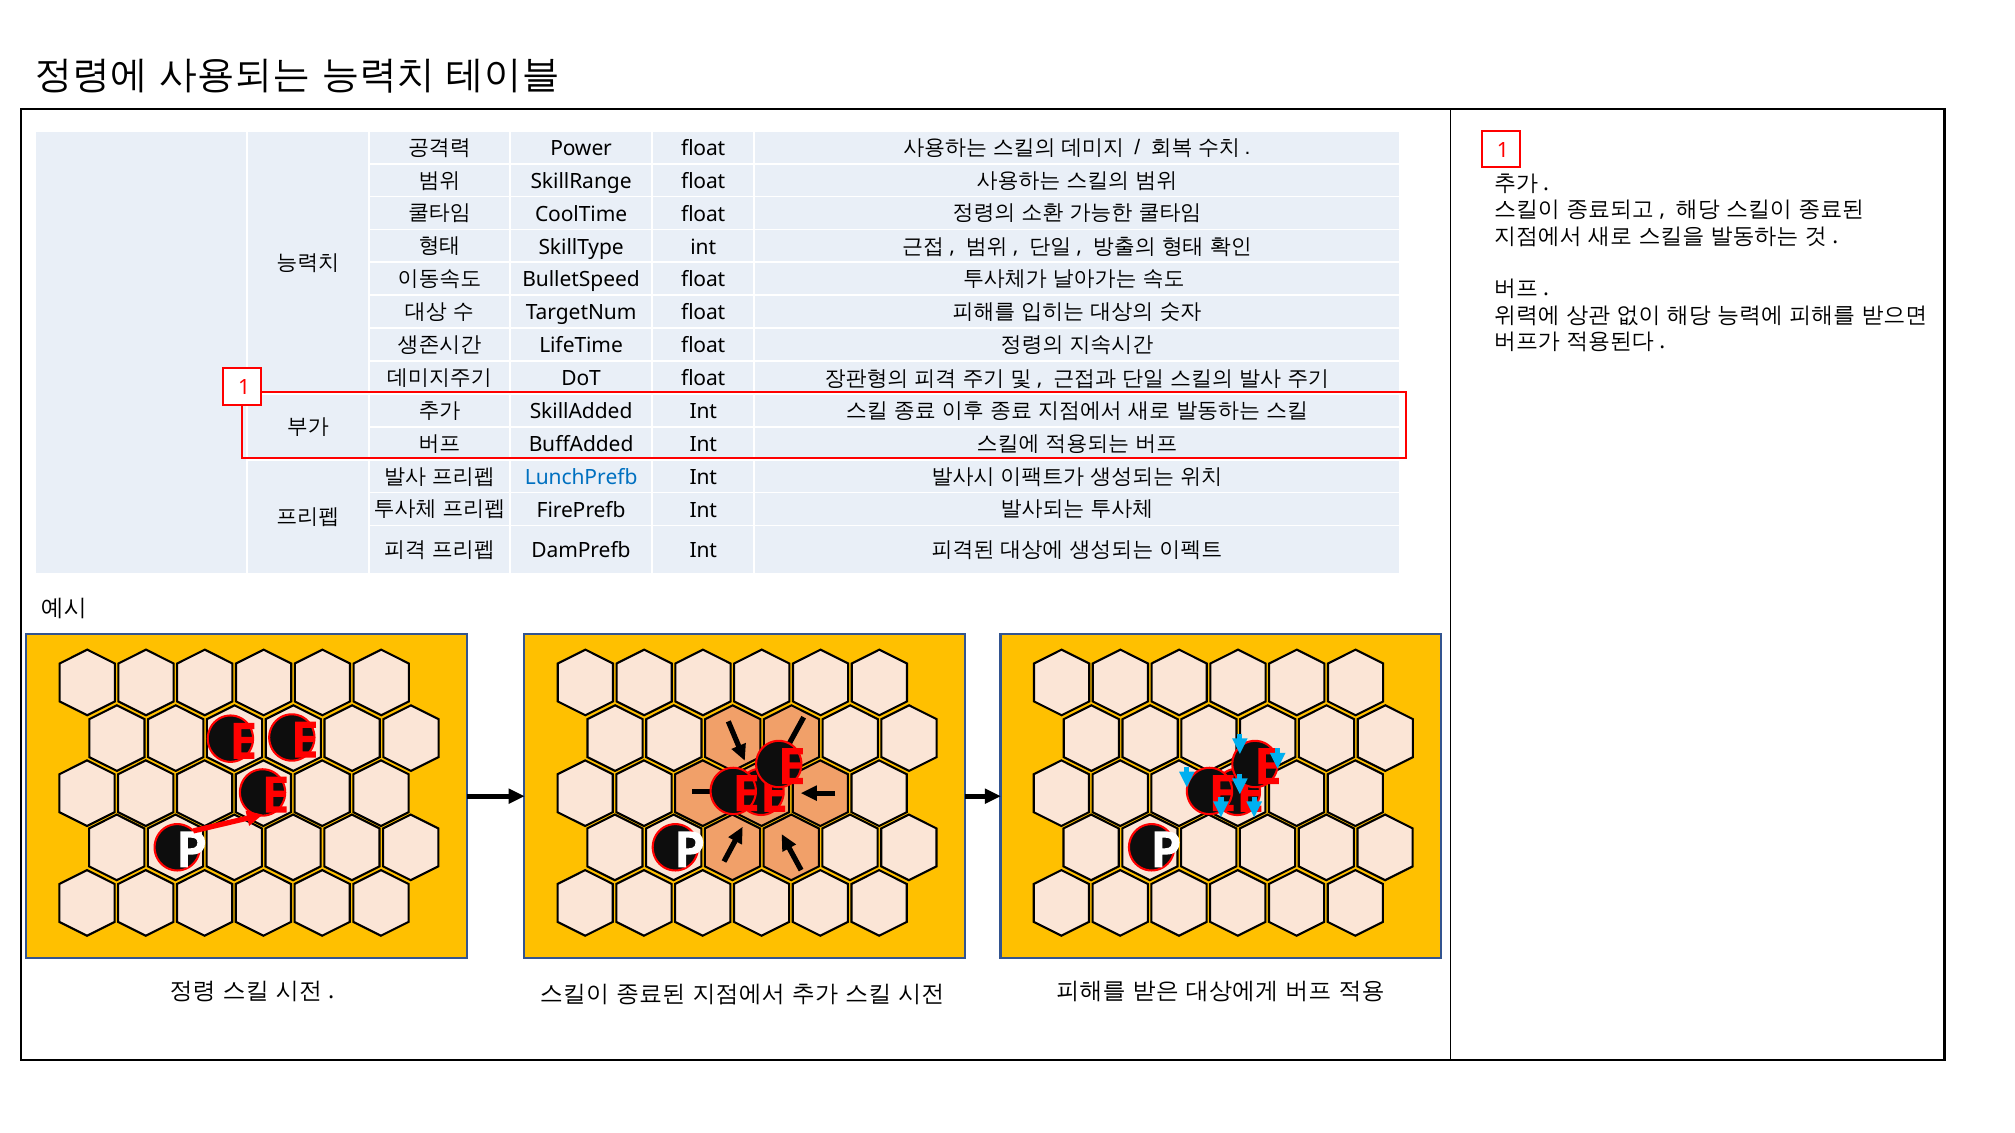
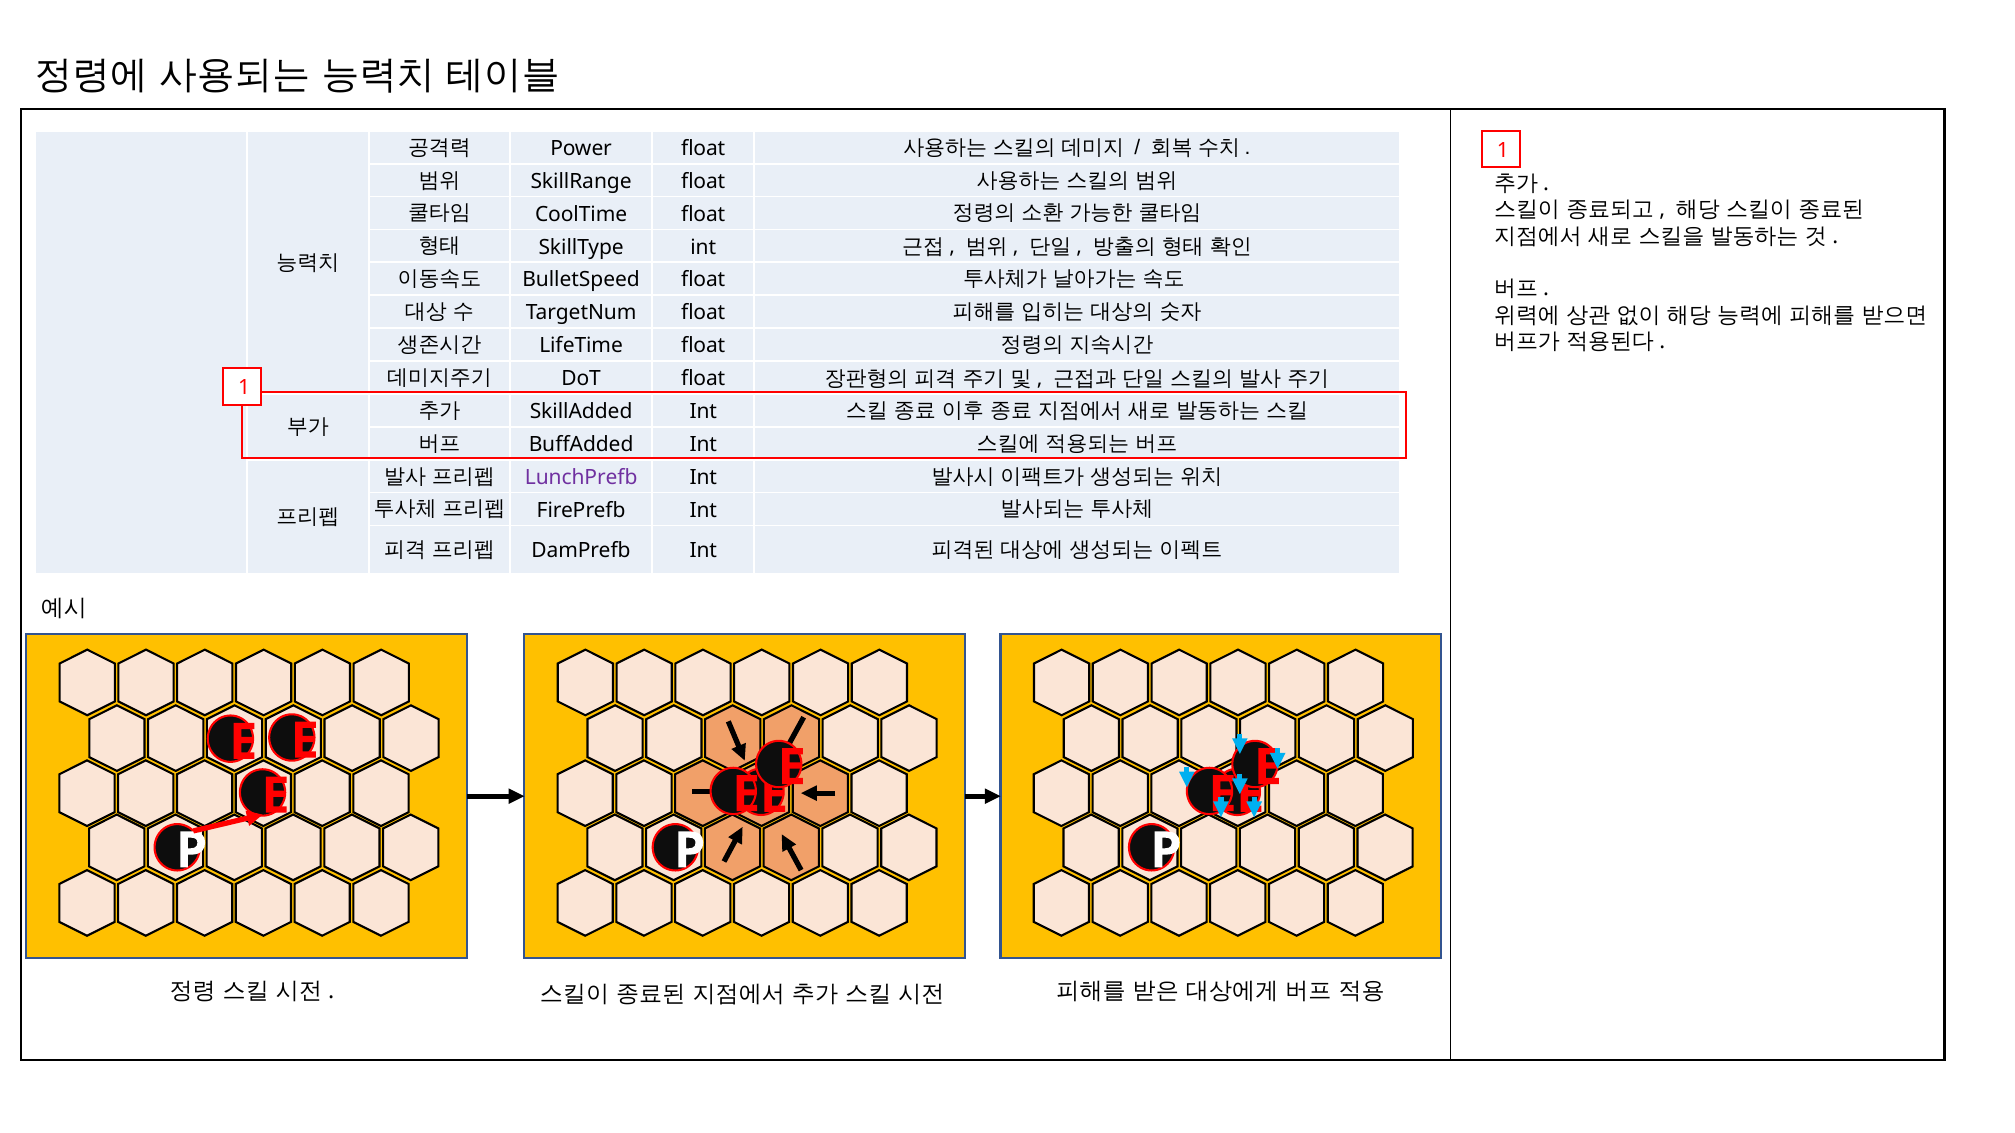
LunchPrefb colour: blue -> purple
